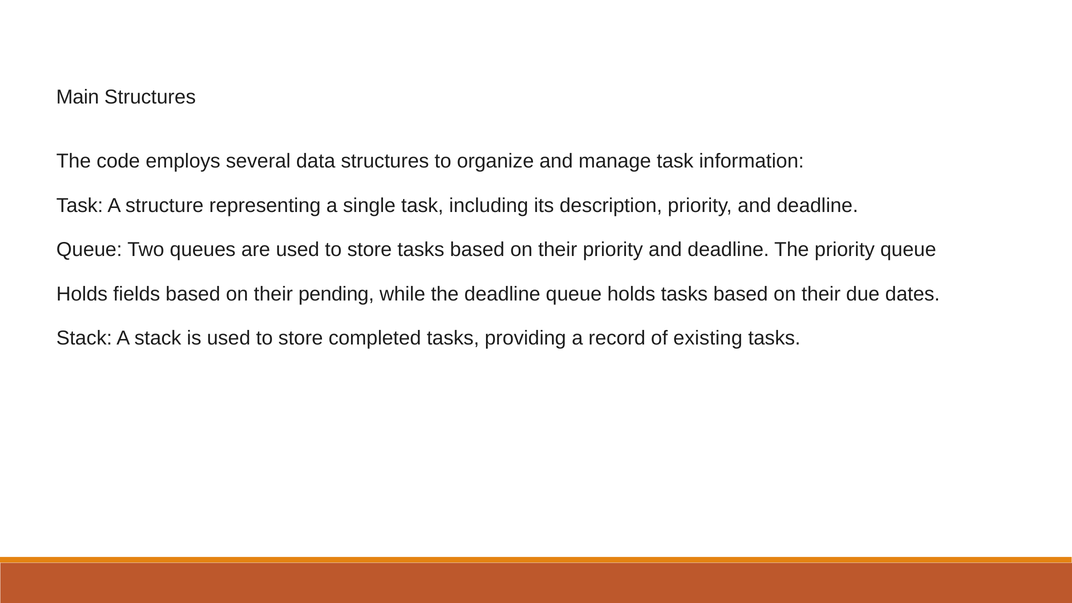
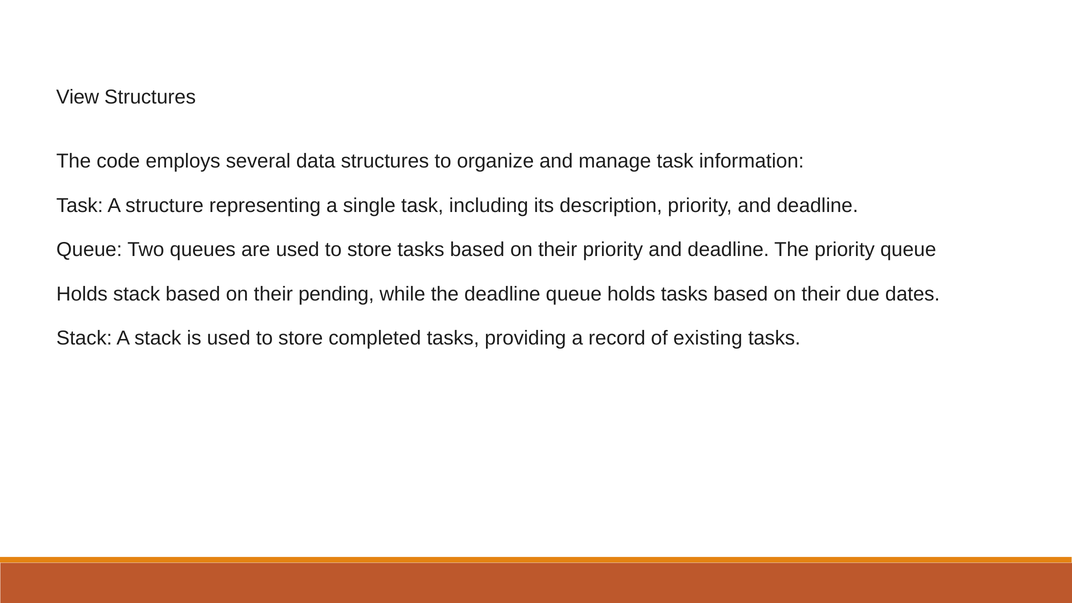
Main: Main -> View
Holds fields: fields -> stack
